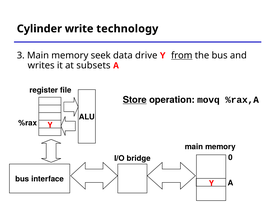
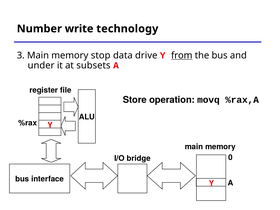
Cylinder: Cylinder -> Number
seek: seek -> stop
writes: writes -> under
Store underline: present -> none
